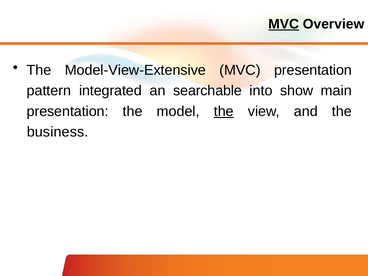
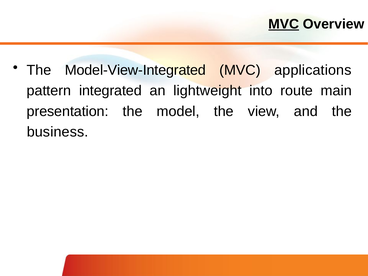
Model-View-Extensive: Model-View-Extensive -> Model-View-Integrated
MVC presentation: presentation -> applications
searchable: searchable -> lightweight
show: show -> route
the at (224, 111) underline: present -> none
